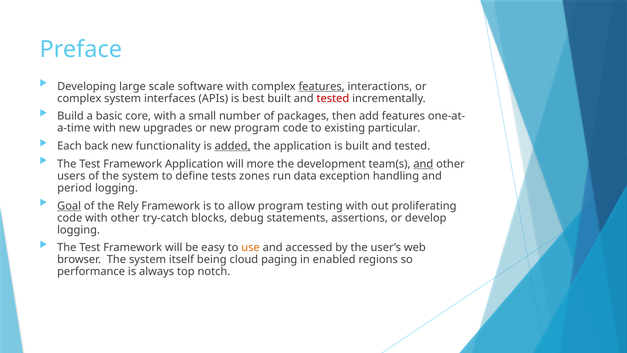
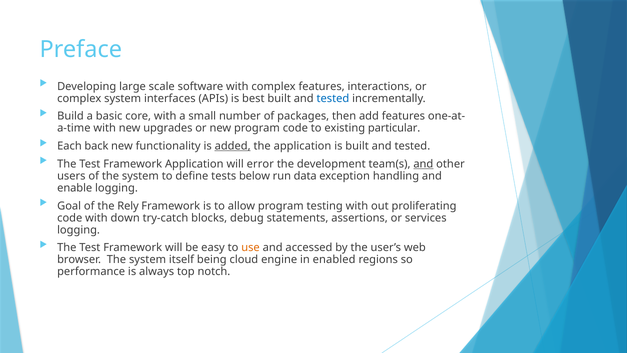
features at (322, 86) underline: present -> none
tested at (333, 98) colour: red -> blue
more: more -> error
zones: zones -> below
period: period -> enable
Goal underline: present -> none
with other: other -> down
develop: develop -> services
paging: paging -> engine
